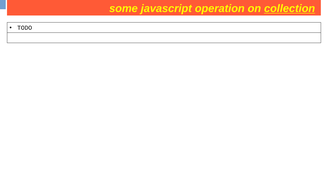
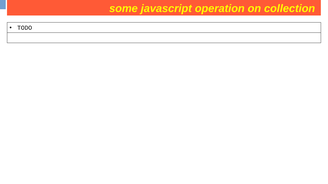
collection at (290, 9) underline: present -> none
